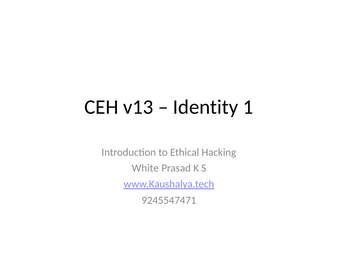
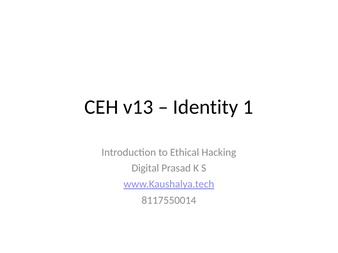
White: White -> Digital
9245547471: 9245547471 -> 8117550014
